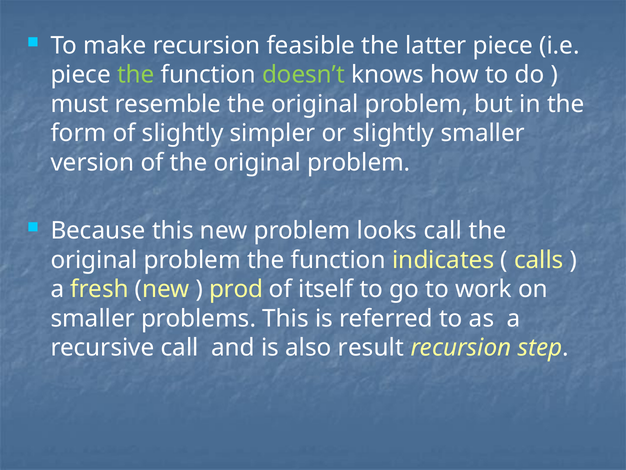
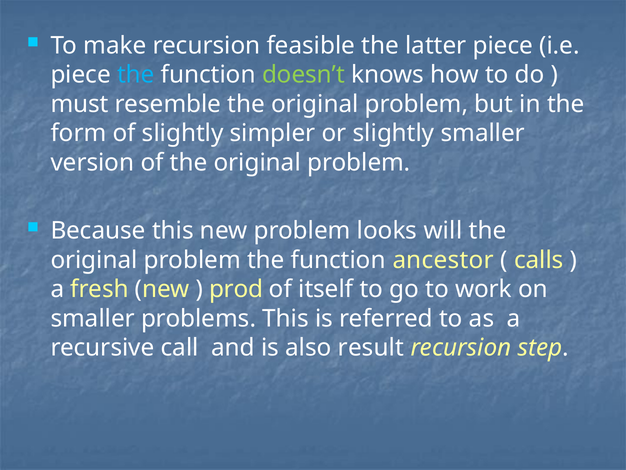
the at (136, 75) colour: light green -> light blue
looks call: call -> will
indicates: indicates -> ancestor
